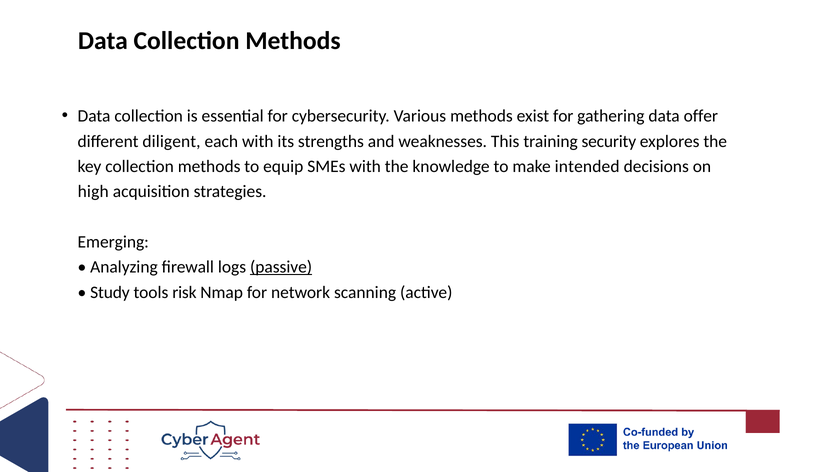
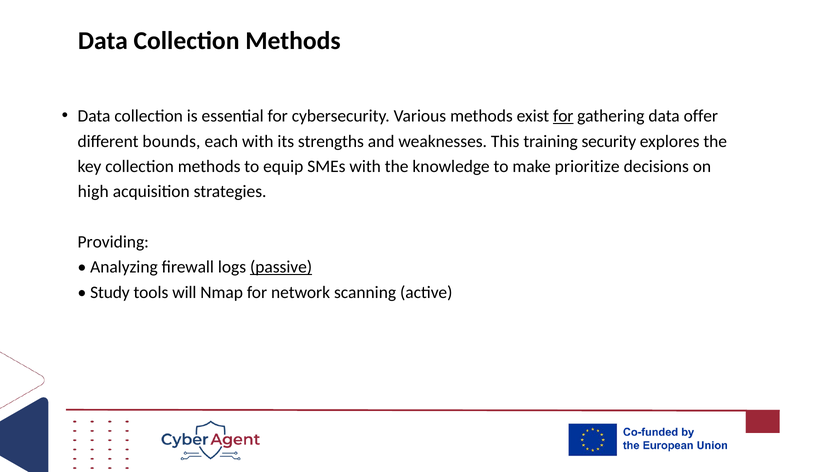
for at (563, 116) underline: none -> present
diligent: diligent -> bounds
intended: intended -> prioritize
Emerging: Emerging -> Providing
risk: risk -> will
